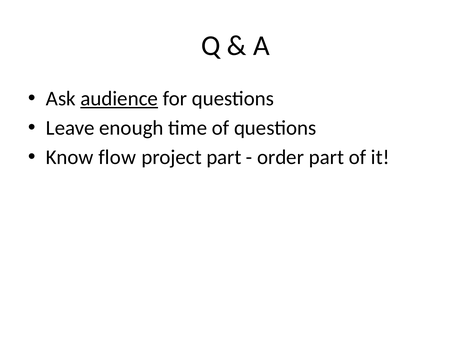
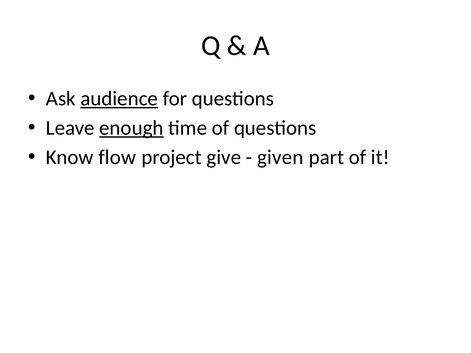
enough underline: none -> present
project part: part -> give
order: order -> given
